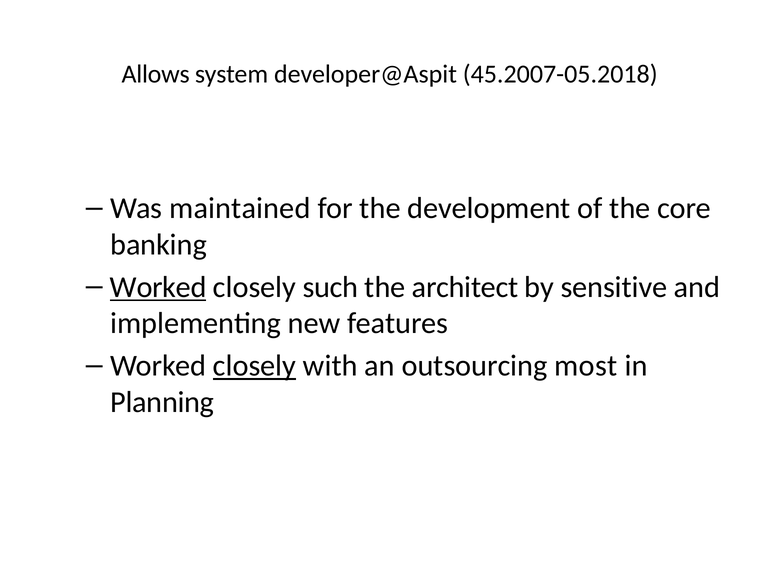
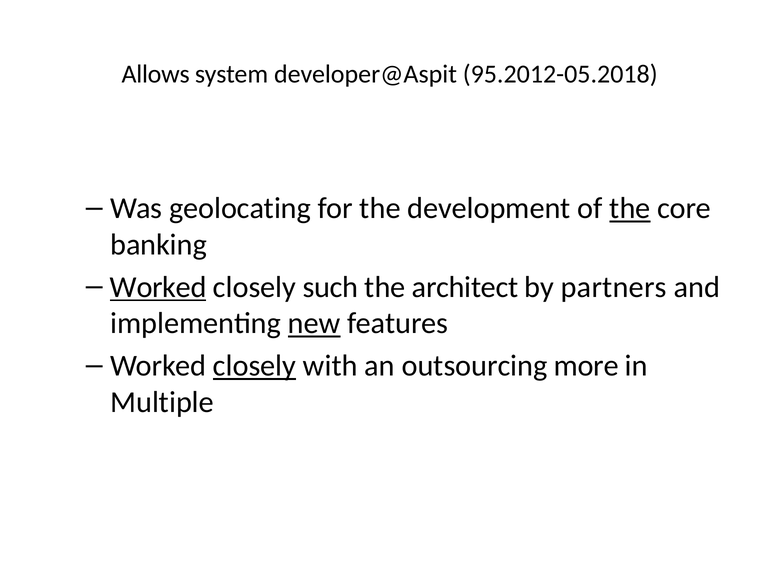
45.2007-05.2018: 45.2007-05.2018 -> 95.2012-05.2018
maintained: maintained -> geolocating
the at (630, 208) underline: none -> present
sensitive: sensitive -> partners
new underline: none -> present
most: most -> more
Planning: Planning -> Multiple
